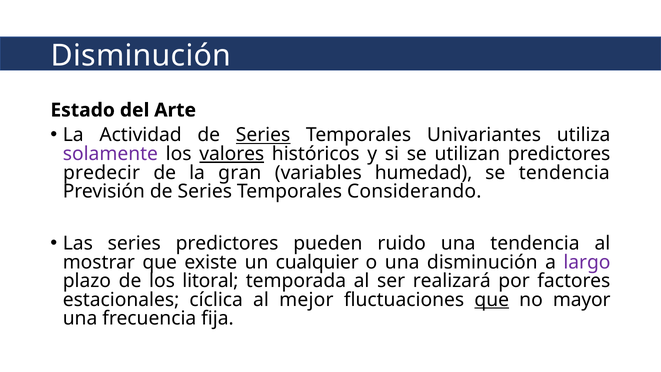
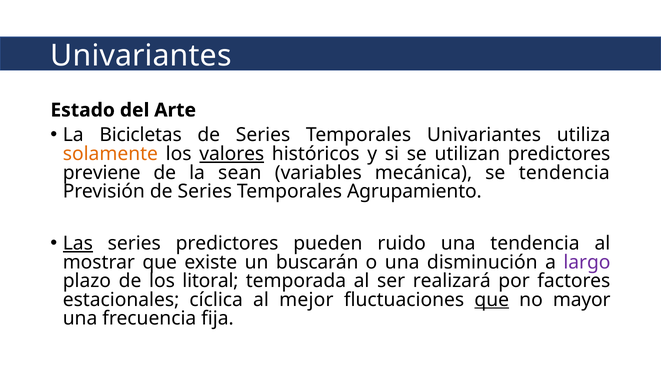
Disminución at (141, 56): Disminución -> Univariantes
Actividad: Actividad -> Bicicletas
Series at (263, 135) underline: present -> none
solamente colour: purple -> orange
predecir: predecir -> previene
gran: gran -> sean
humedad: humedad -> mecánica
Considerando: Considerando -> Agrupamiento
Las underline: none -> present
cualquier: cualquier -> buscarán
